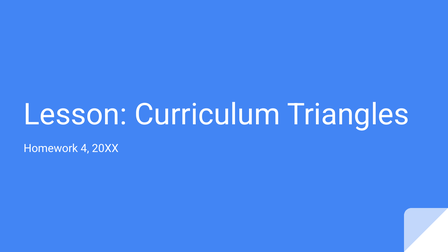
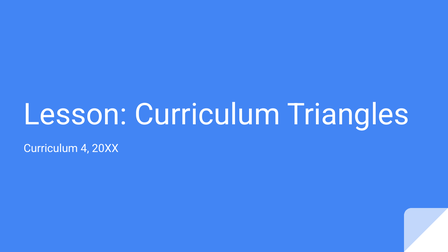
Homework at (51, 149): Homework -> Curriculum
